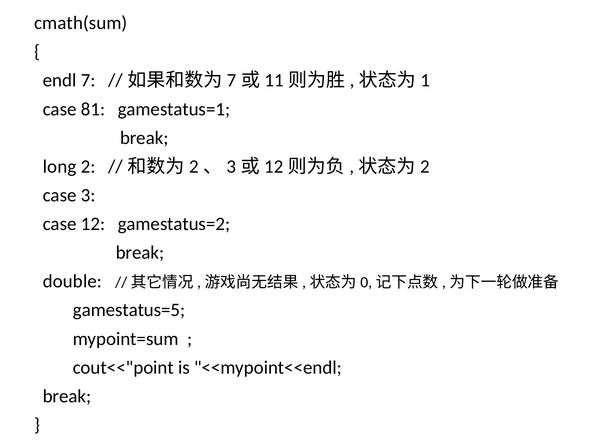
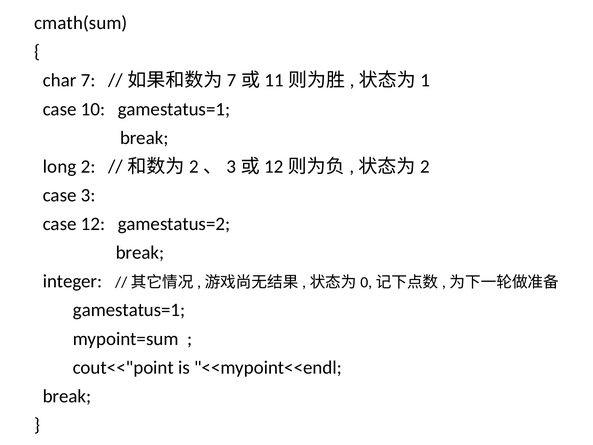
endl: endl -> char
81: 81 -> 10
double: double -> integer
gamestatus=5 at (129, 310): gamestatus=5 -> gamestatus=1
